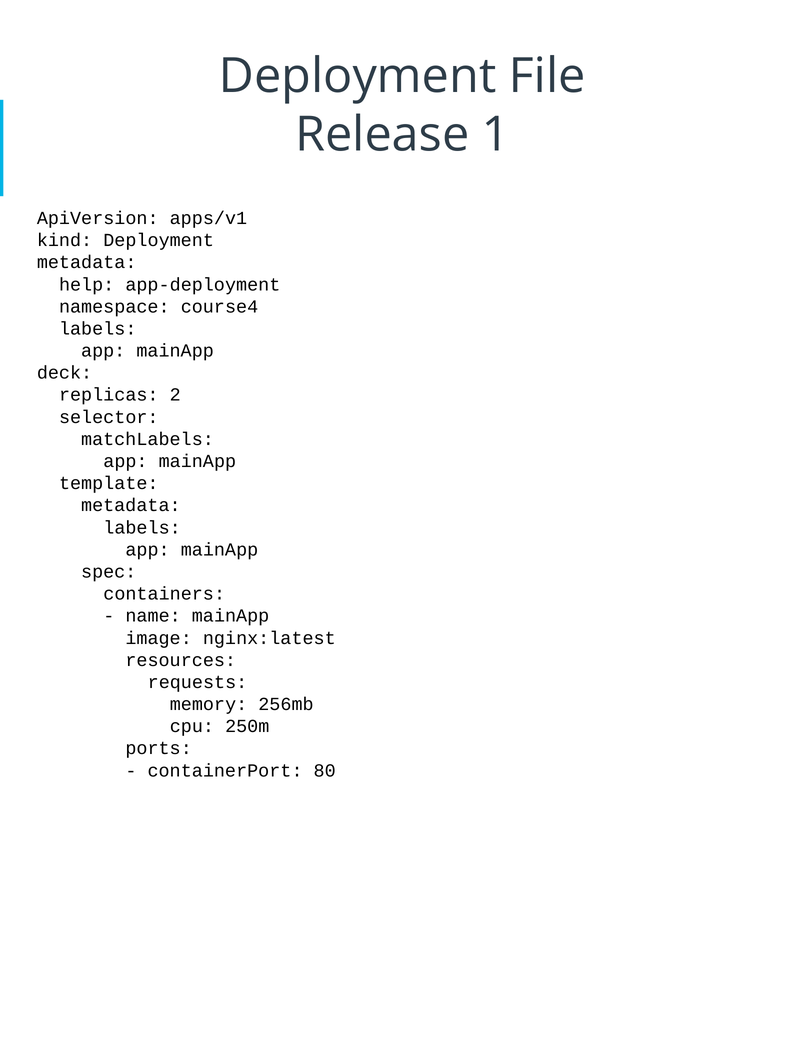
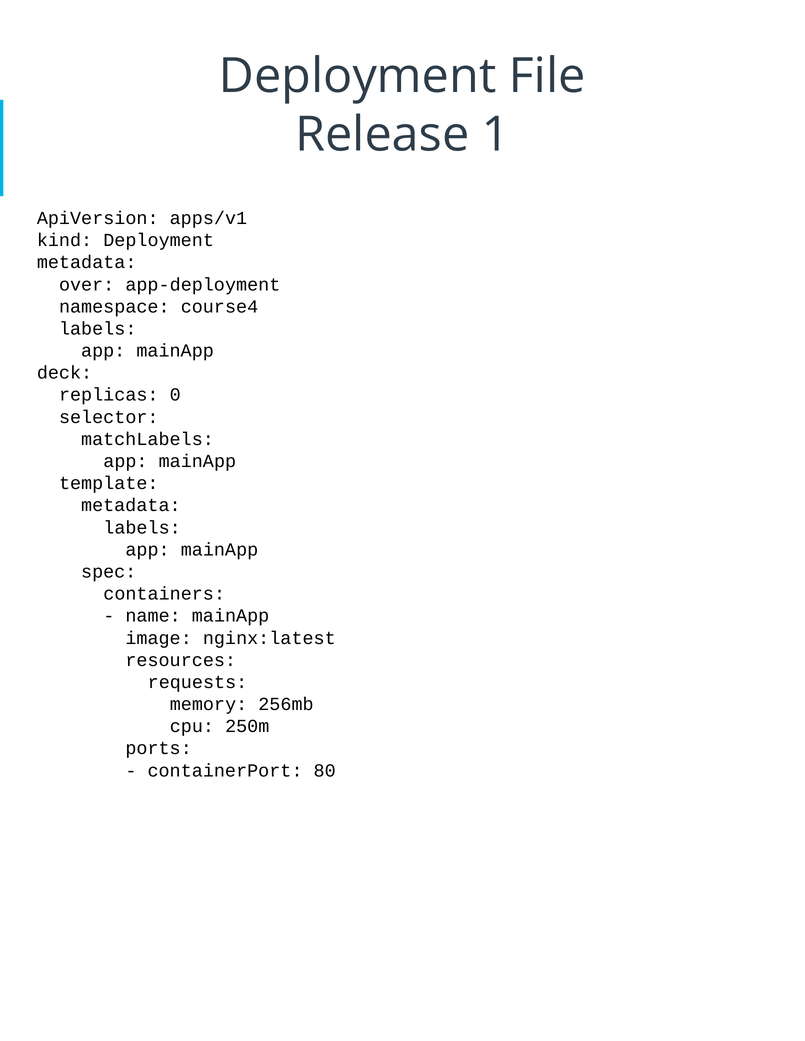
help: help -> over
2: 2 -> 0
